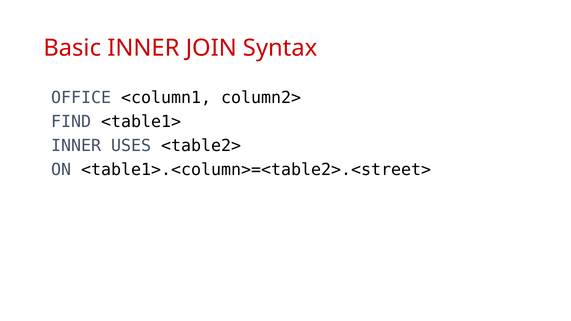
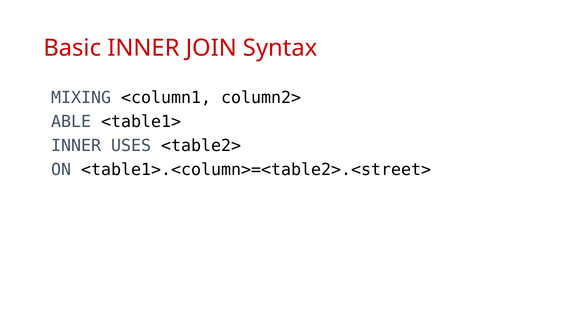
OFFICE: OFFICE -> MIXING
FIND: FIND -> ABLE
